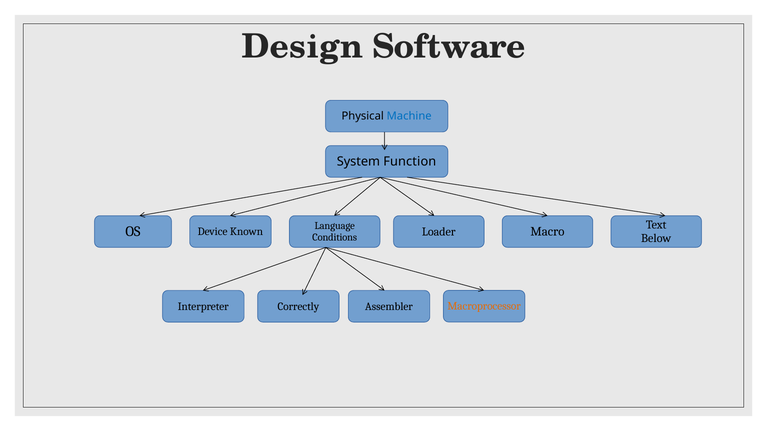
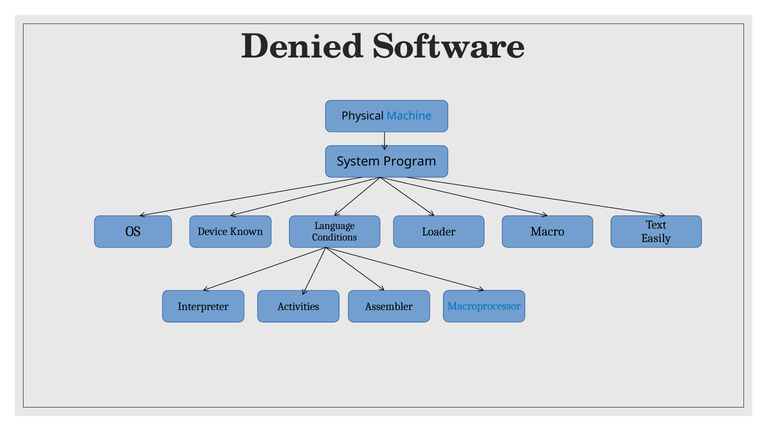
Design: Design -> Denied
Function: Function -> Program
Below: Below -> Easily
Correctly: Correctly -> Activities
Macroprocessor colour: orange -> blue
